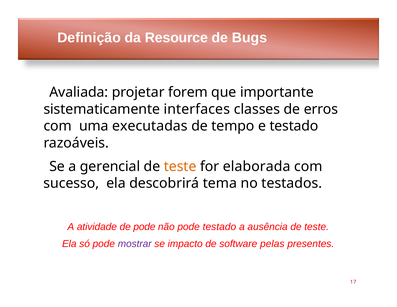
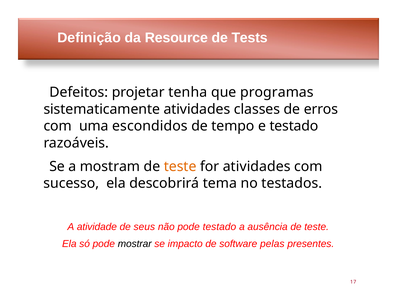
Bugs: Bugs -> Tests
Avaliada: Avaliada -> Defeitos
forem: forem -> tenha
importante: importante -> programas
sistematicamente interfaces: interfaces -> atividades
executadas: executadas -> escondidos
gerencial: gerencial -> mostram
for elaborada: elaborada -> atividades
de pode: pode -> seus
mostrar colour: purple -> black
